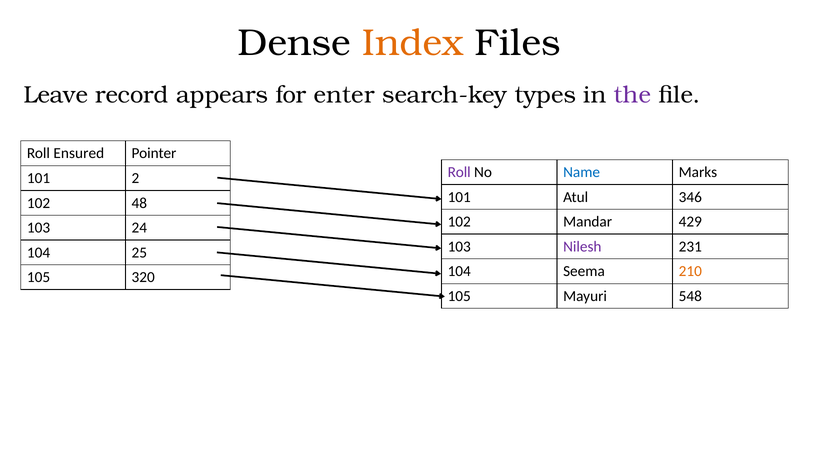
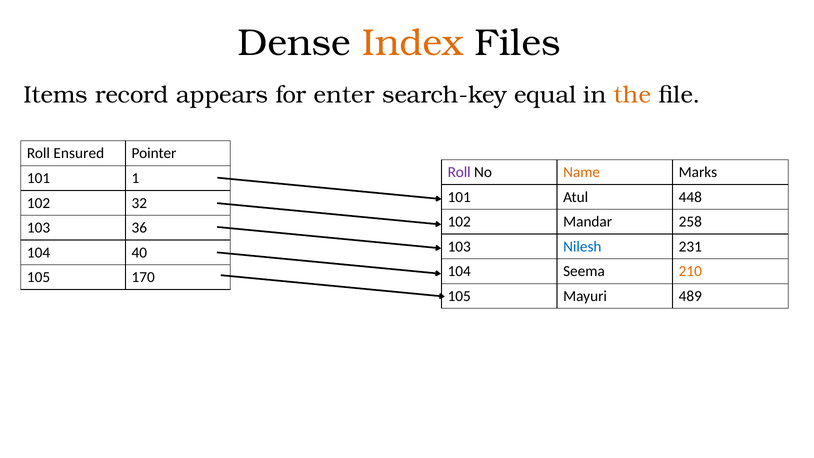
Leave: Leave -> Items
types: types -> equal
the colour: purple -> orange
Name colour: blue -> orange
2: 2 -> 1
346: 346 -> 448
48: 48 -> 32
429: 429 -> 258
24: 24 -> 36
Nilesh colour: purple -> blue
25: 25 -> 40
320: 320 -> 170
548: 548 -> 489
